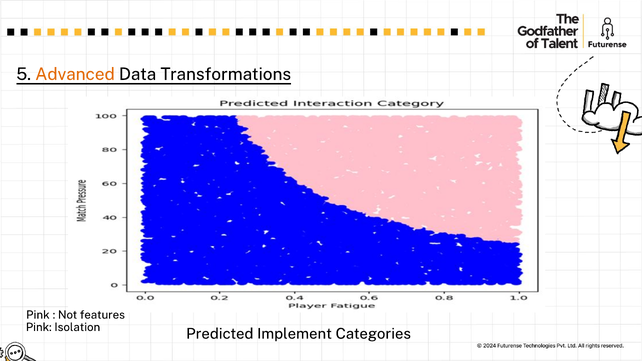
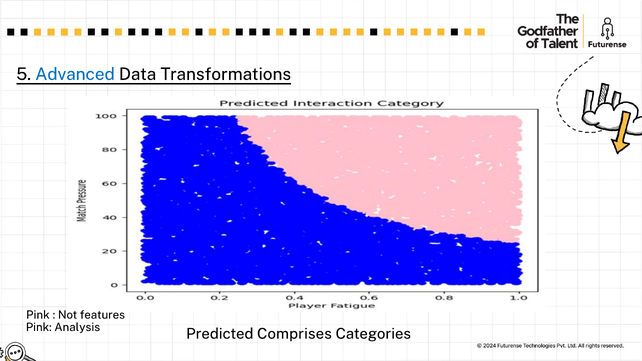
Advanced colour: orange -> blue
Isolation: Isolation -> Analysis
Implement: Implement -> Comprises
